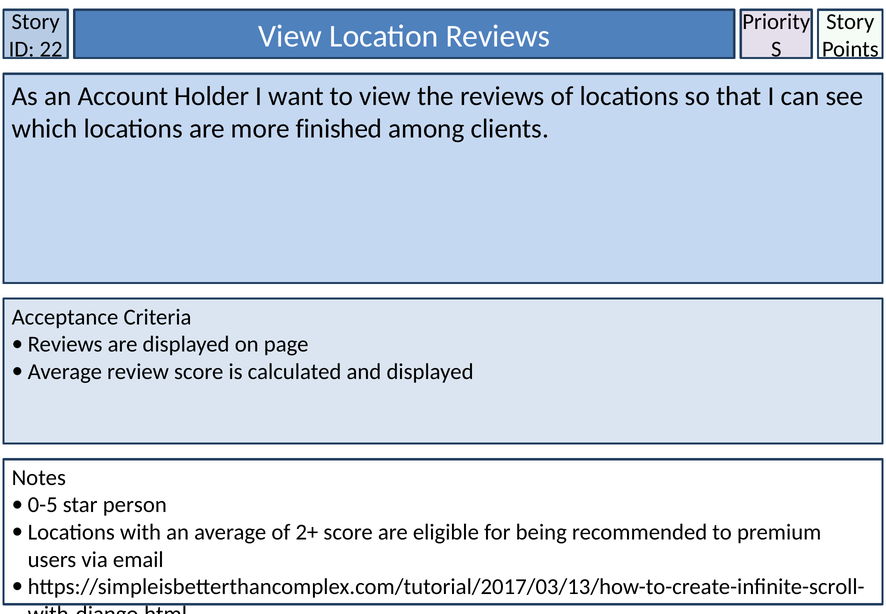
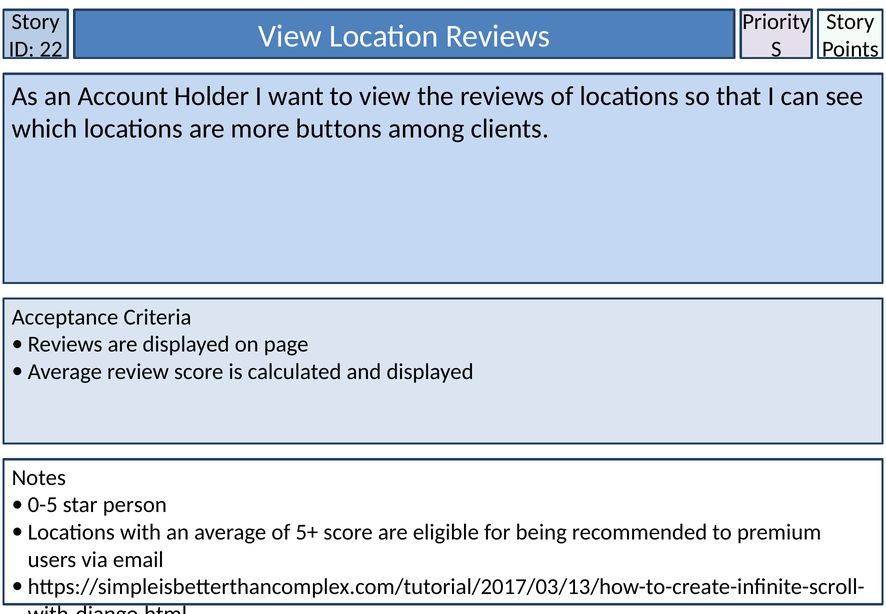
finished: finished -> buttons
2+: 2+ -> 5+
